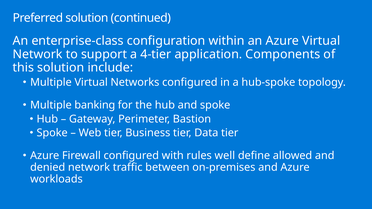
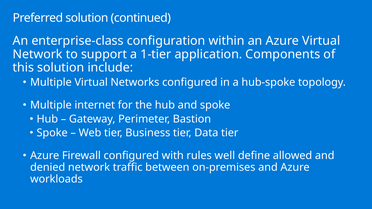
4-tier: 4-tier -> 1-tier
banking: banking -> internet
